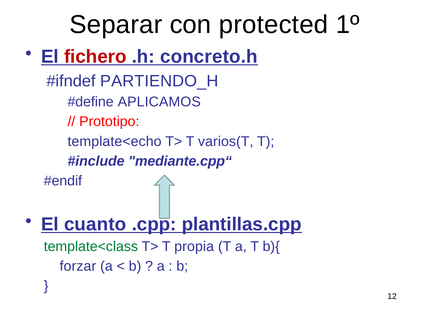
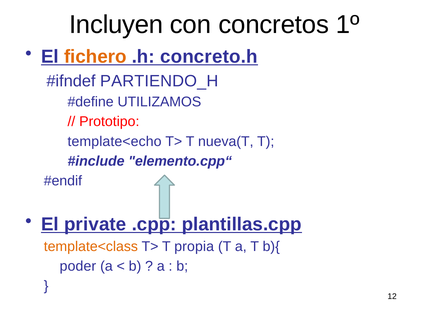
Separar: Separar -> Incluyen
protected: protected -> concretos
fichero colour: red -> orange
APLICAMOS: APLICAMOS -> UTILIZAMOS
varios(T: varios(T -> nueva(T
mediante.cpp“: mediante.cpp“ -> elemento.cpp“
cuanto: cuanto -> private
template<class colour: green -> orange
forzar: forzar -> poder
